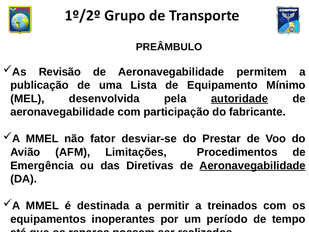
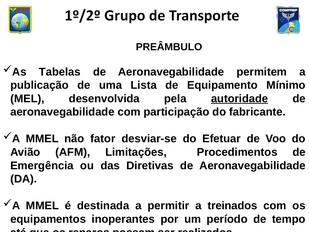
Revisão: Revisão -> Tabelas
Prestar: Prestar -> Efetuar
Aeronavegabilidade at (253, 165) underline: present -> none
